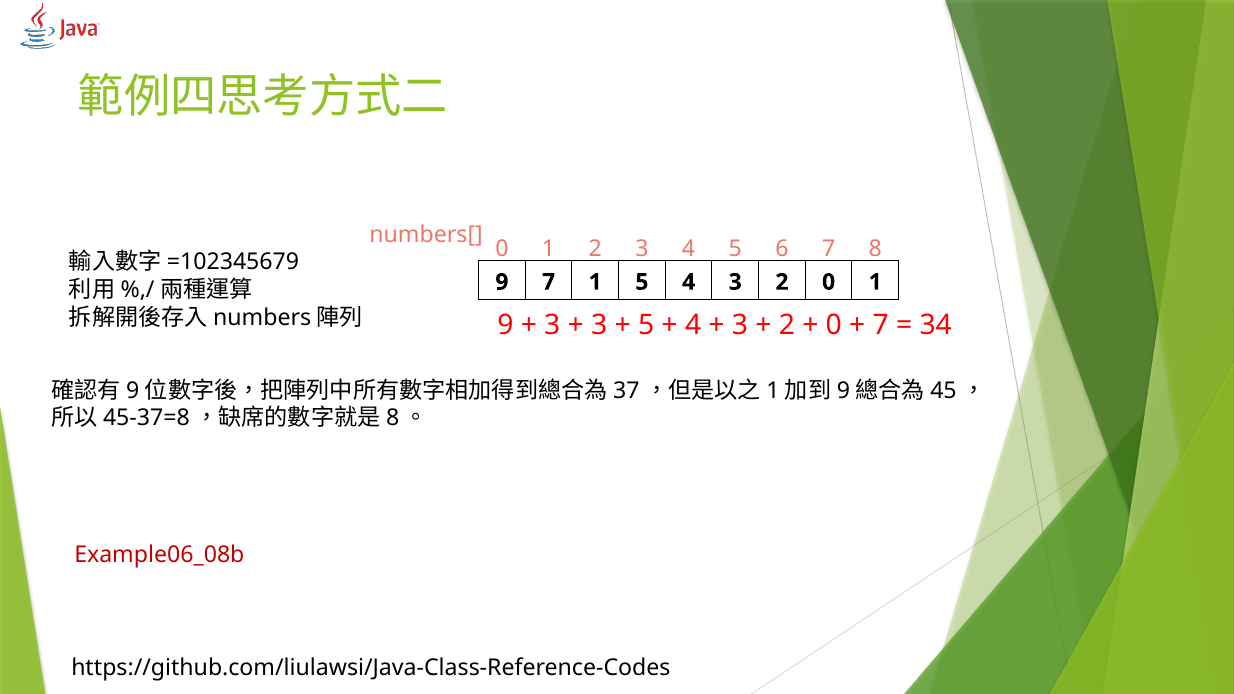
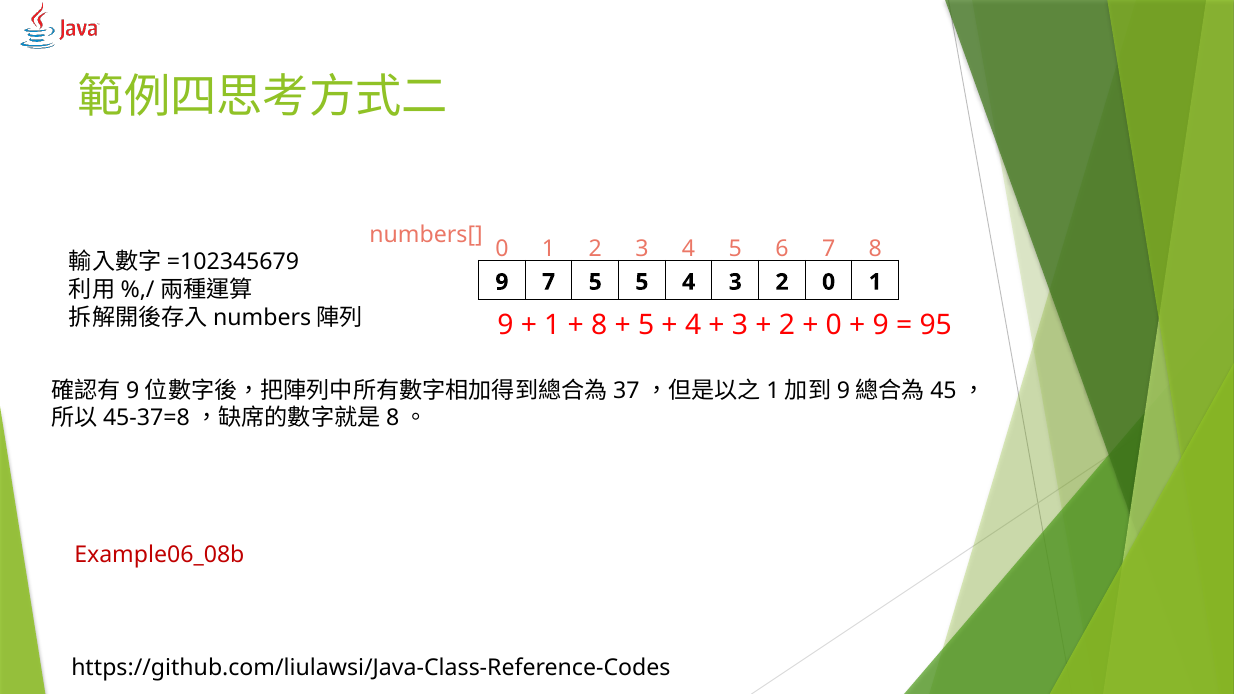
7 1: 1 -> 5
3 at (552, 325): 3 -> 1
3 at (599, 325): 3 -> 8
7 at (881, 325): 7 -> 9
34: 34 -> 95
